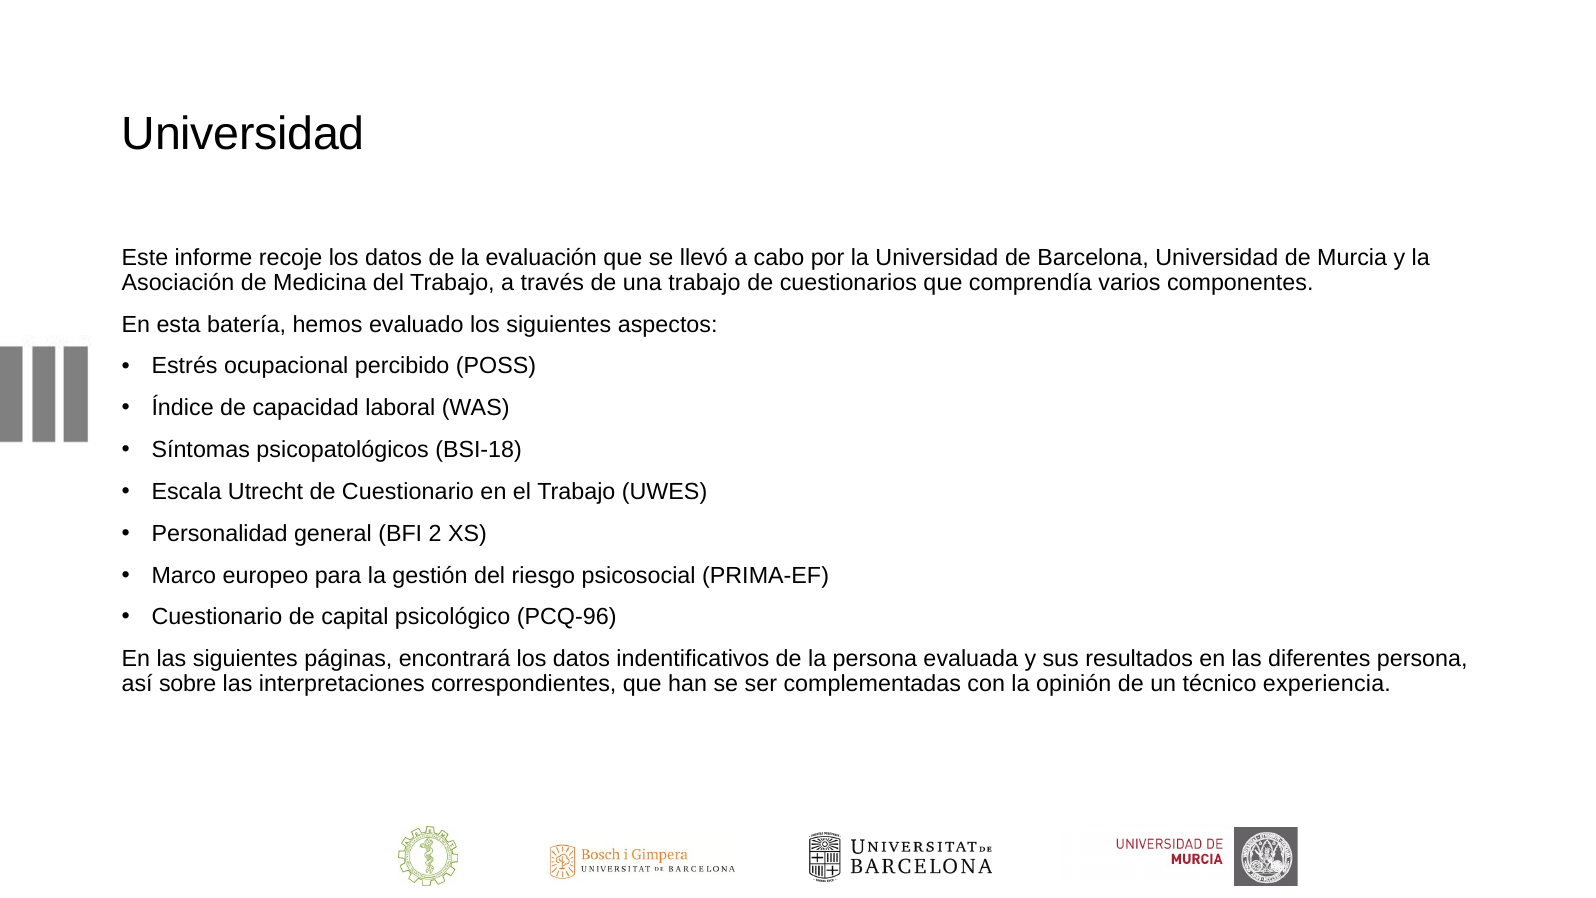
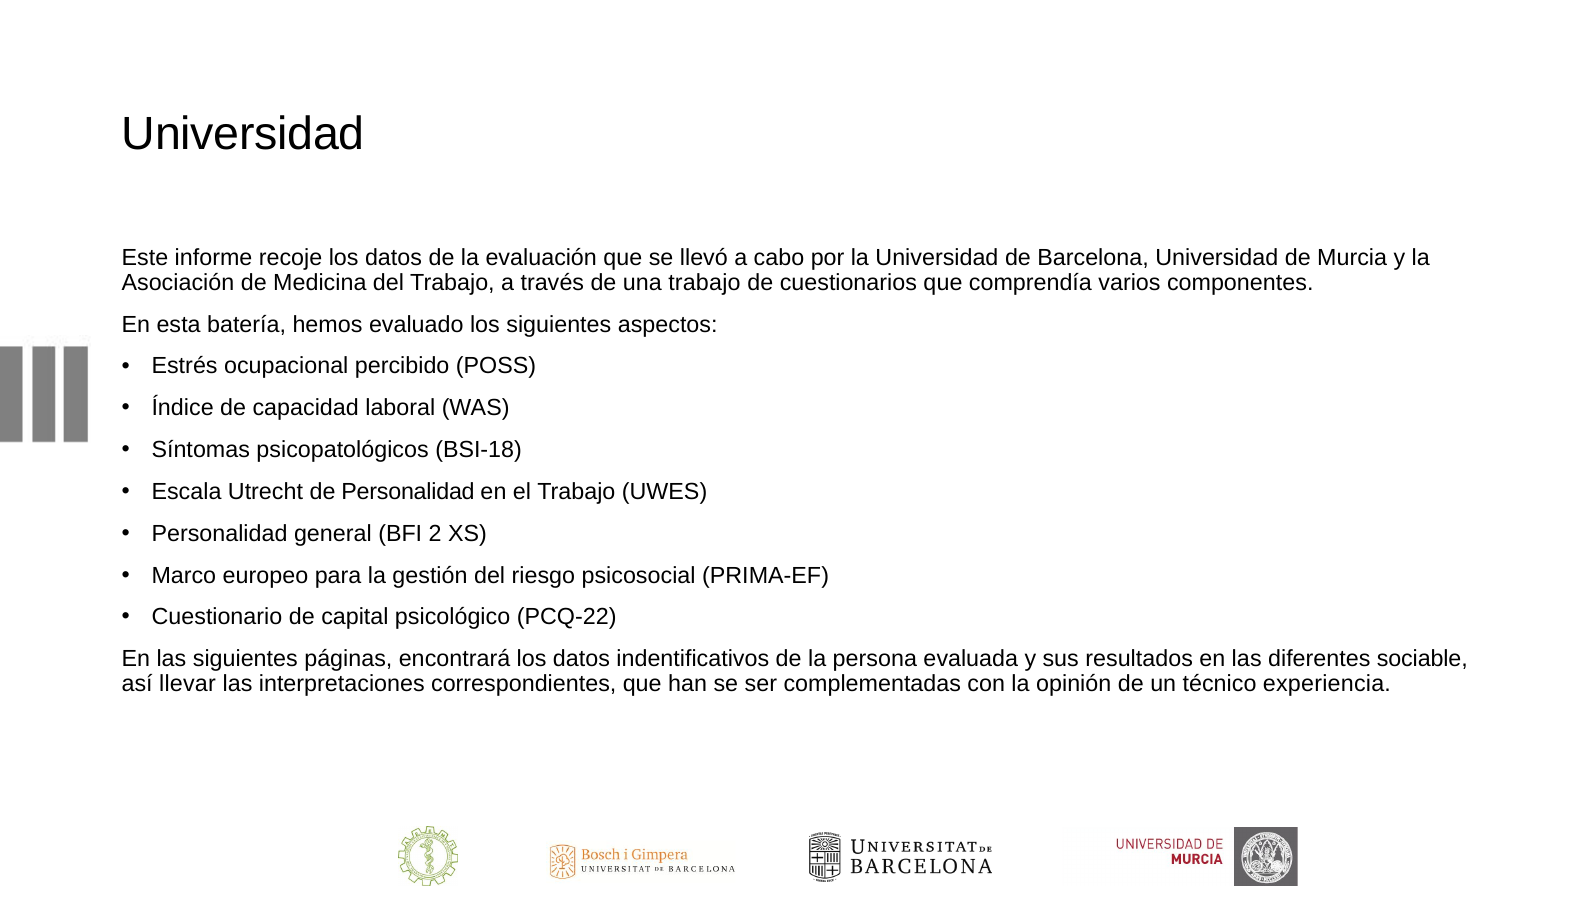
de Cuestionario: Cuestionario -> Personalidad
PCQ-96: PCQ-96 -> PCQ-22
diferentes persona: persona -> sociable
sobre: sobre -> llevar
